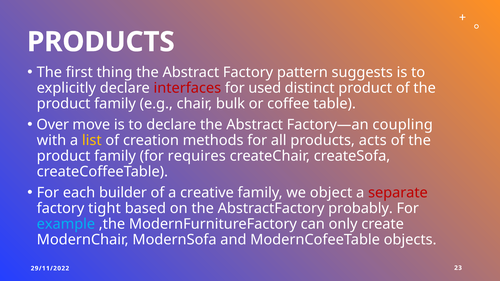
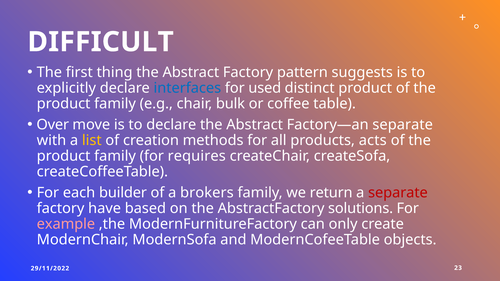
PRODUCTS at (101, 42): PRODUCTS -> DIFFICULT
interfaces colour: red -> blue
Factory—an coupling: coupling -> separate
creative: creative -> brokers
object: object -> return
tight: tight -> have
probably: probably -> solutions
example colour: light blue -> pink
